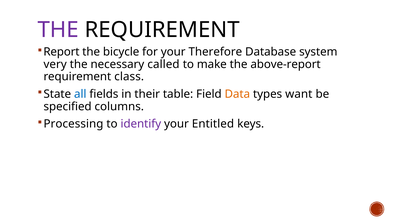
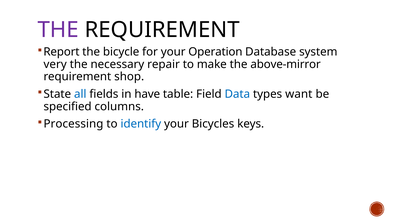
Therefore: Therefore -> Operation
called: called -> repair
above-report: above-report -> above-mirror
class: class -> shop
their: their -> have
Data colour: orange -> blue
identify colour: purple -> blue
Entitled: Entitled -> Bicycles
